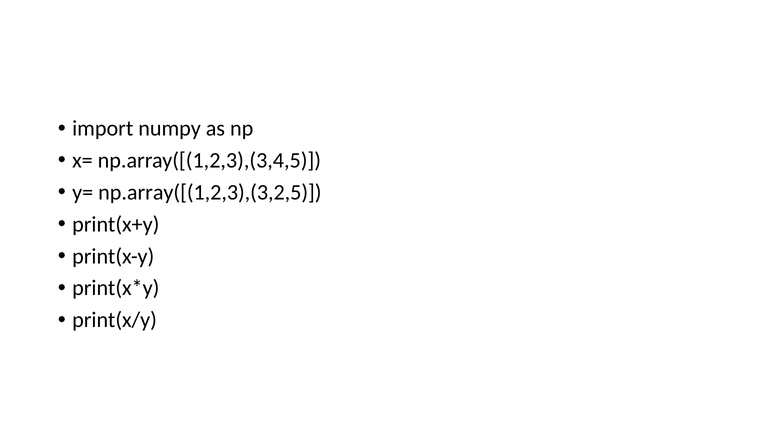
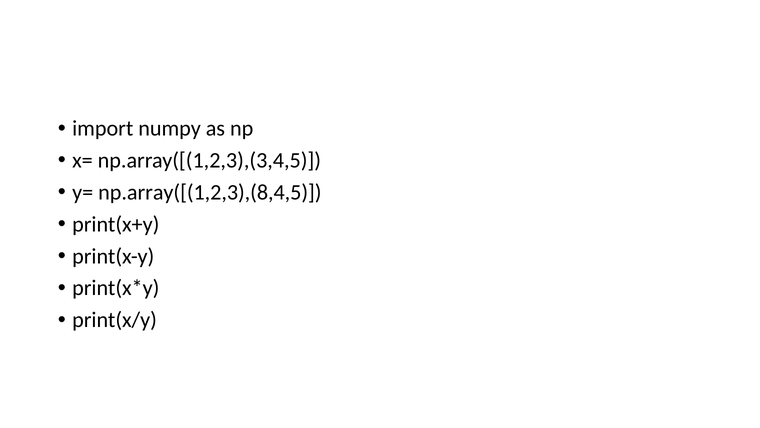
np.array([(1,2,3),(3,2,5: np.array([(1,2,3),(3,2,5 -> np.array([(1,2,3),(8,4,5
